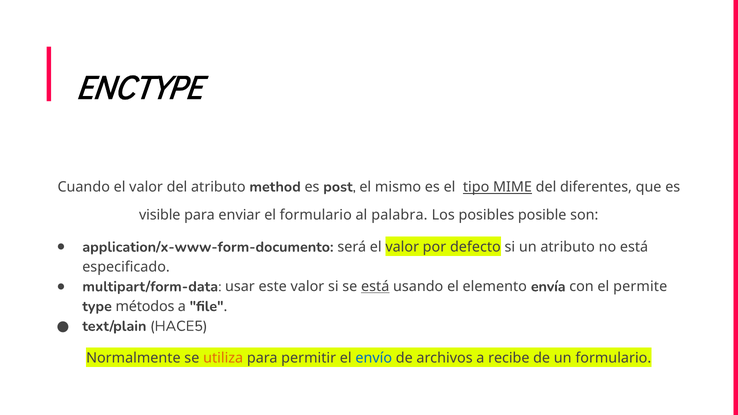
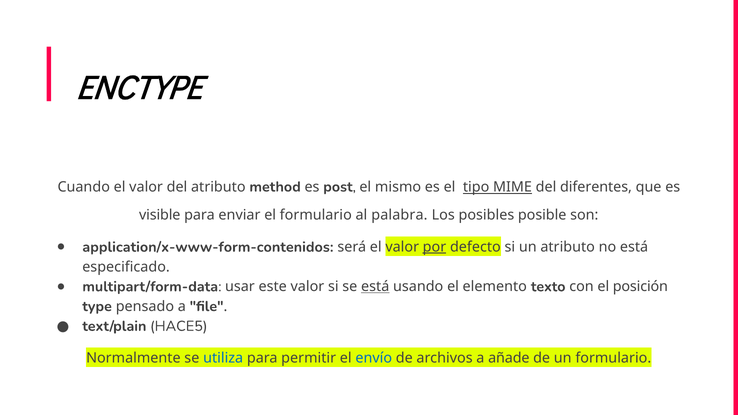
application/x-www-form-documento: application/x-www-form-documento -> application/x-www-form-contenidos
por underline: none -> present
envía: envía -> texto
permite: permite -> posición
métodos: métodos -> pensado
utiliza colour: orange -> blue
recibe: recibe -> añade
